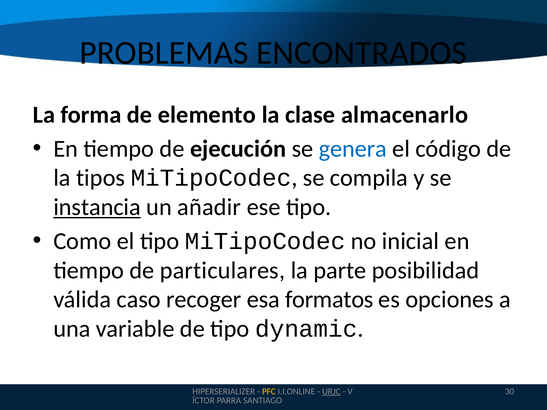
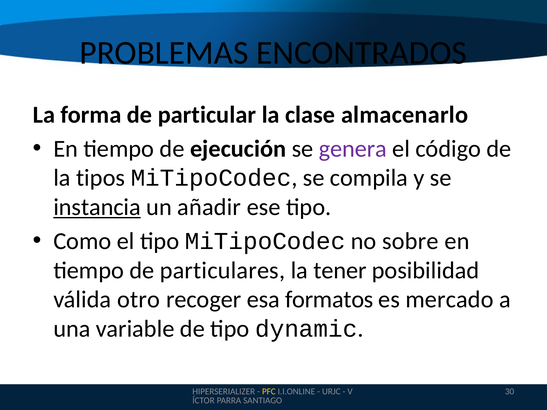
elemento: elemento -> particular
genera colour: blue -> purple
inicial: inicial -> sobre
parte: parte -> tener
caso: caso -> otro
opciones: opciones -> mercado
URJC underline: present -> none
